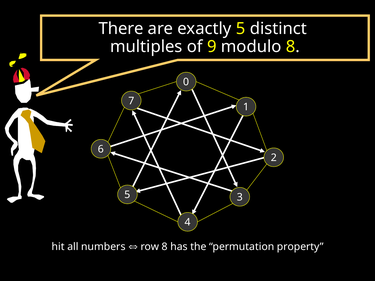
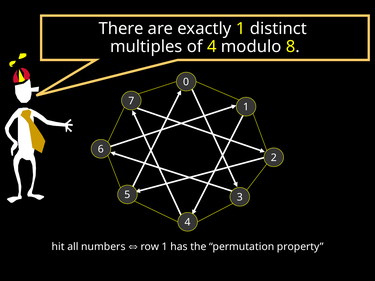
exactly 5: 5 -> 1
of 9: 9 -> 4
row 8: 8 -> 1
